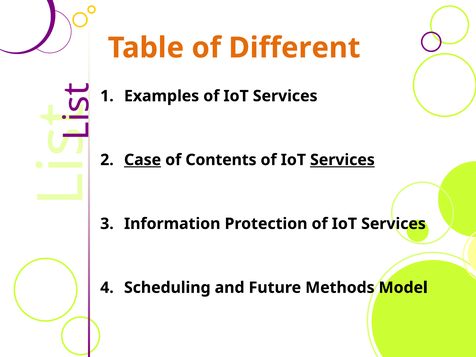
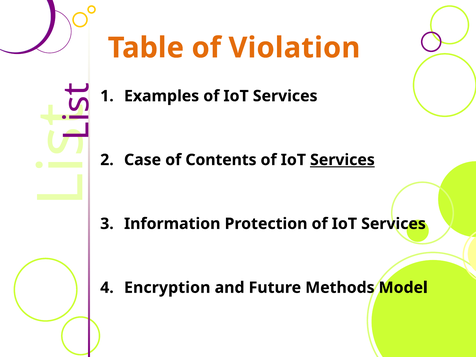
Different: Different -> Violation
Case underline: present -> none
Scheduling: Scheduling -> Encryption
